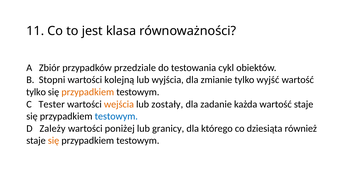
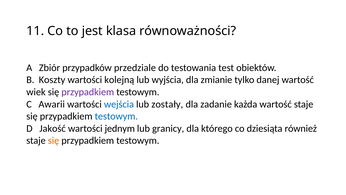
cykl: cykl -> test
Stopni: Stopni -> Koszty
wyjść: wyjść -> danej
tylko at (36, 92): tylko -> wiek
przypadkiem at (88, 92) colour: orange -> purple
Tester: Tester -> Awarii
wejścia colour: orange -> blue
Zależy: Zależy -> Jakość
poniżej: poniżej -> jednym
